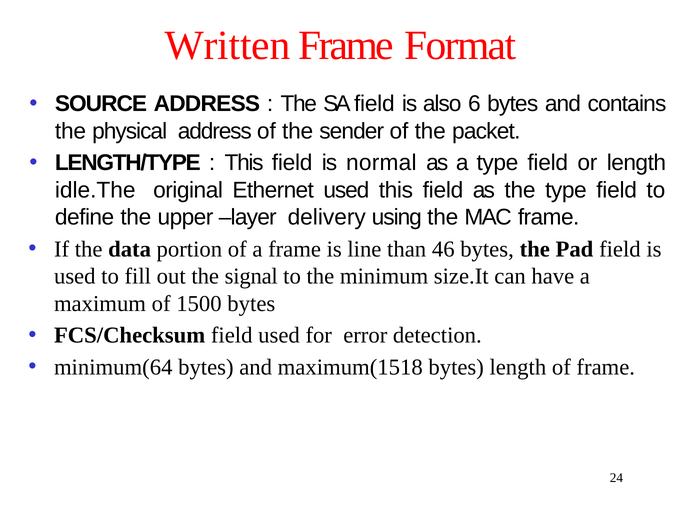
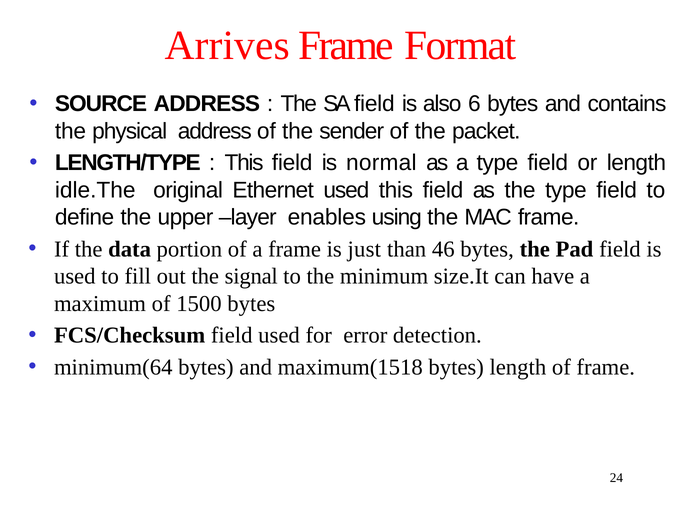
Written: Written -> Arrives
delivery: delivery -> enables
line: line -> just
